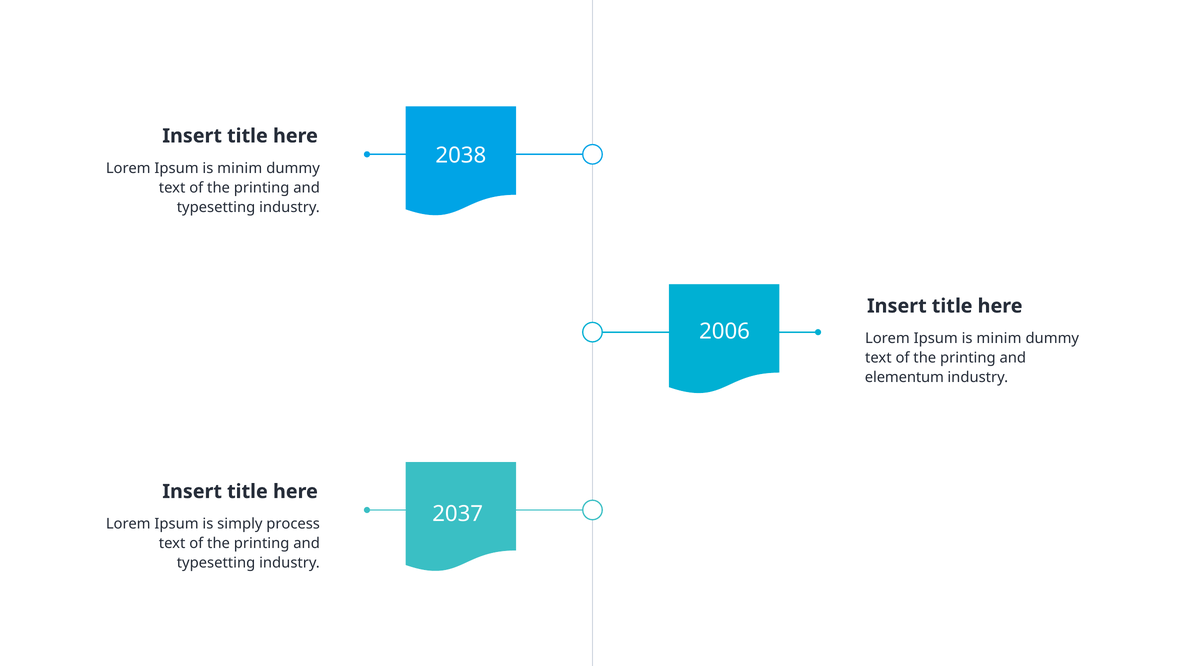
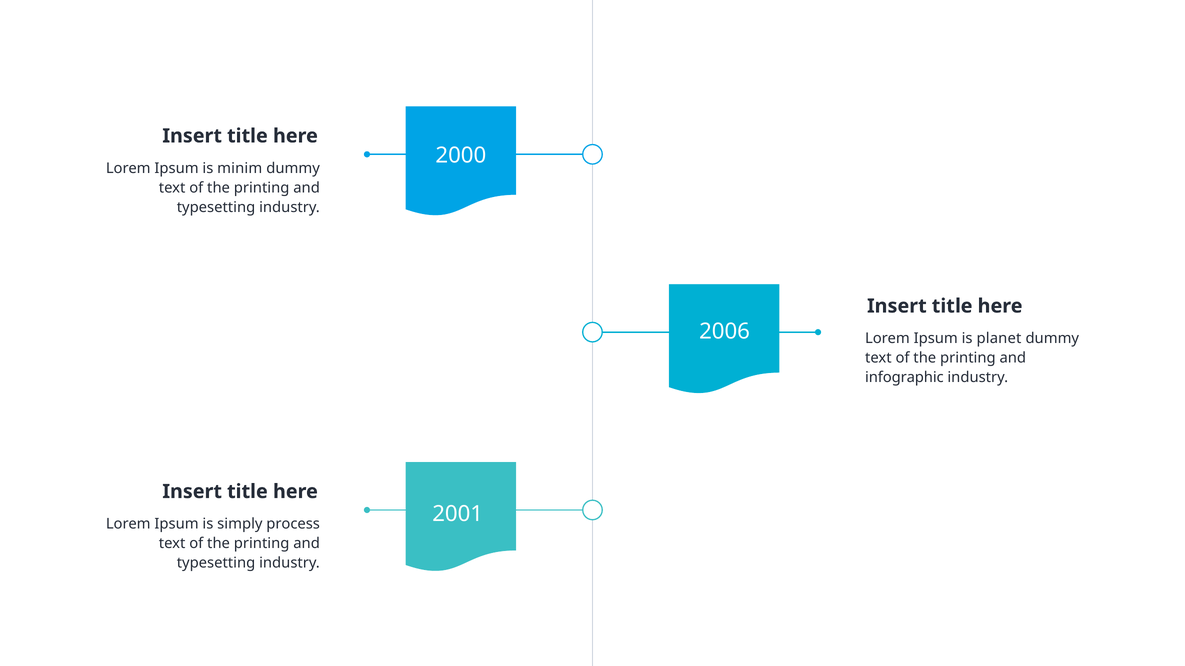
2038: 2038 -> 2000
minim at (999, 339): minim -> planet
elementum: elementum -> infographic
2037: 2037 -> 2001
